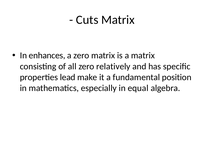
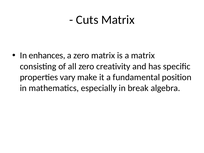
relatively: relatively -> creativity
lead: lead -> vary
equal: equal -> break
